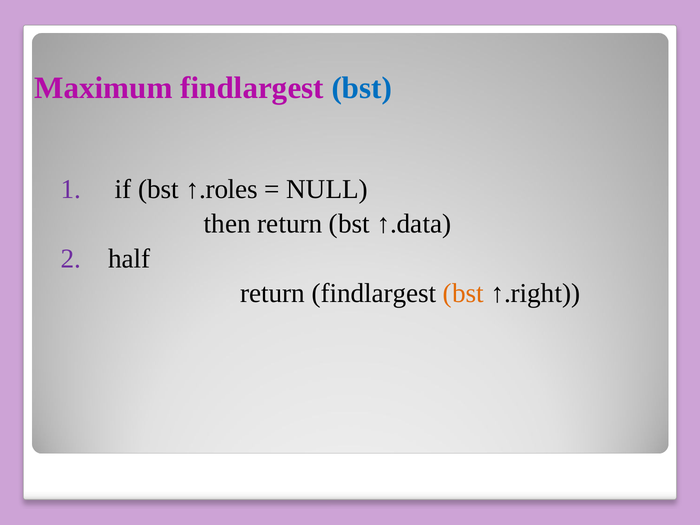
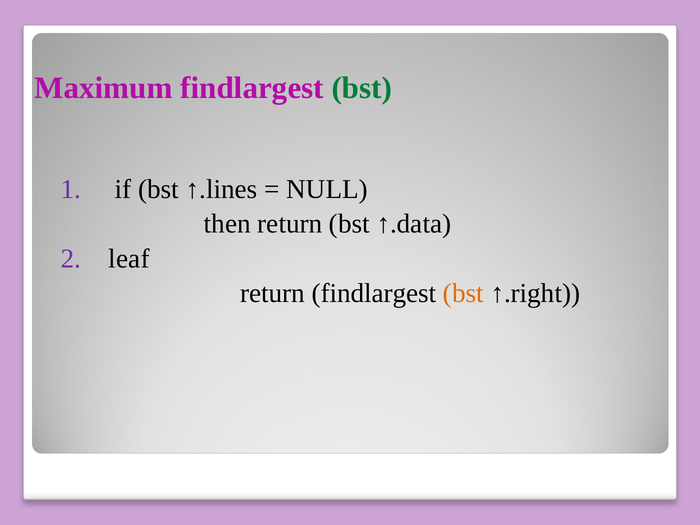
bst at (362, 88) colour: blue -> green
↑.roles: ↑.roles -> ↑.lines
half: half -> leaf
